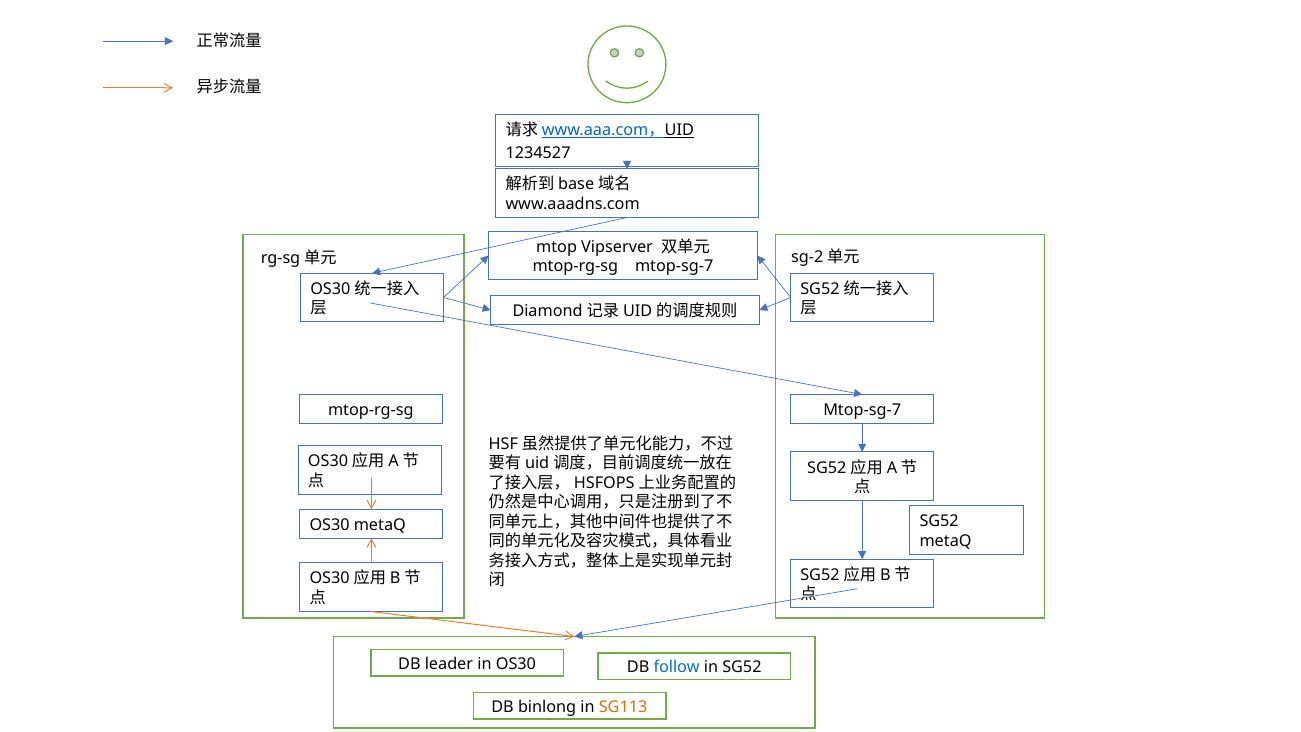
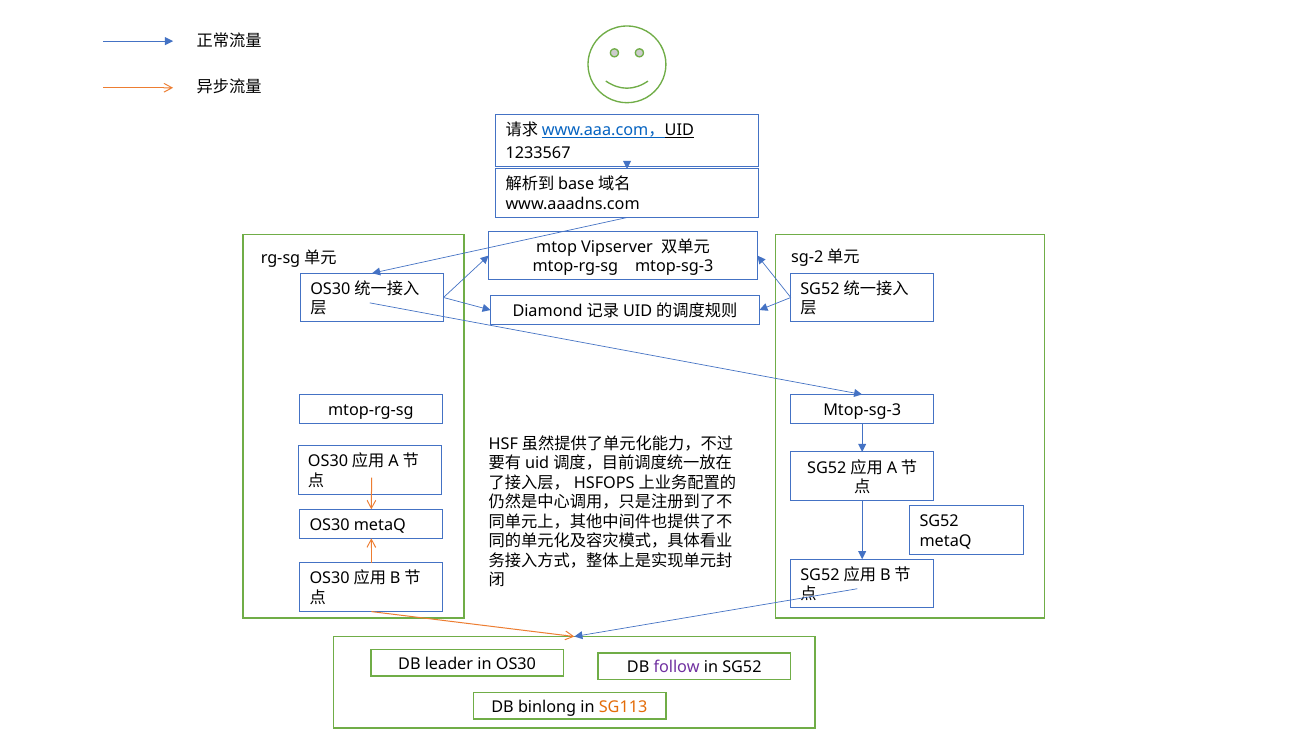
1234527: 1234527 -> 1233567
mtop-sg-7 at (674, 266): mtop-sg-7 -> mtop-sg-3
Mtop-sg-7 at (862, 410): Mtop-sg-7 -> Mtop-sg-3
follow colour: blue -> purple
